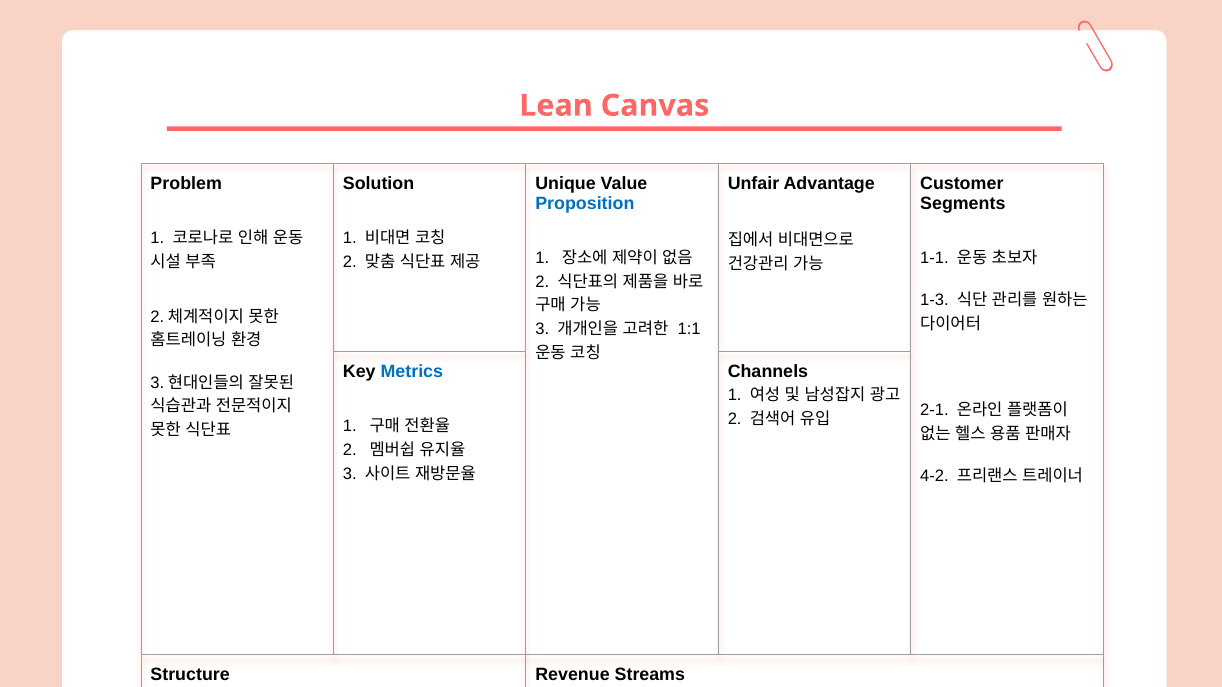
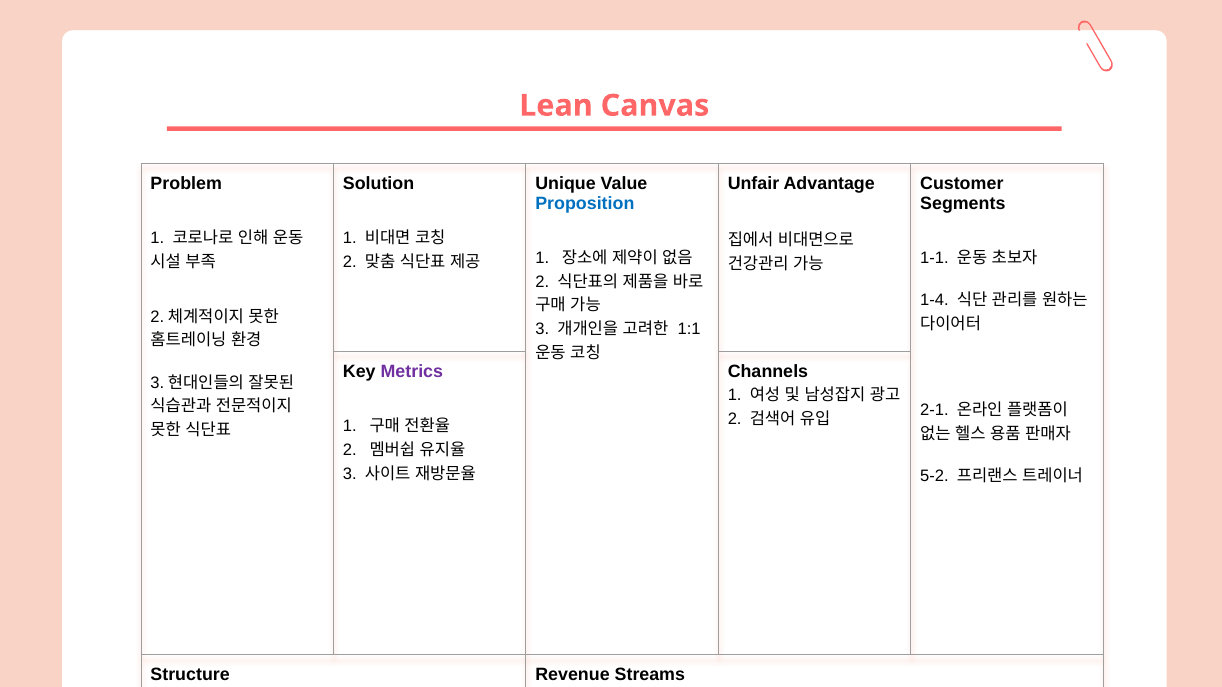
1-3: 1-3 -> 1-4
Metrics colour: blue -> purple
4-2: 4-2 -> 5-2
